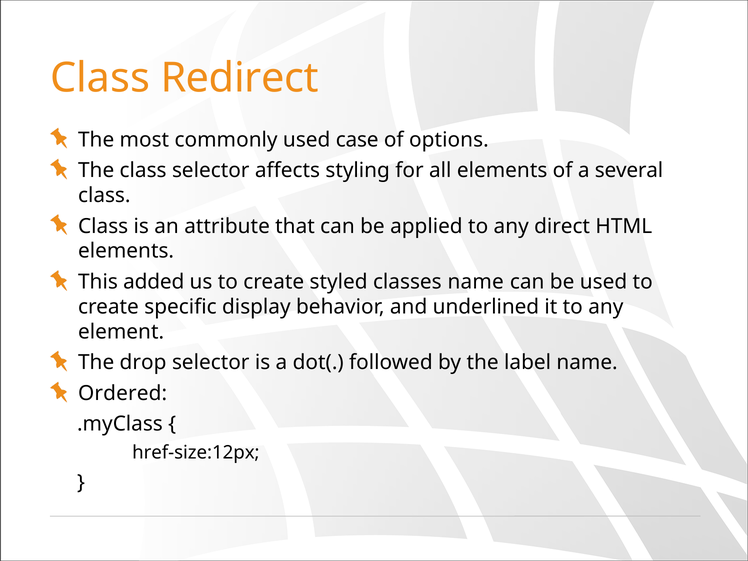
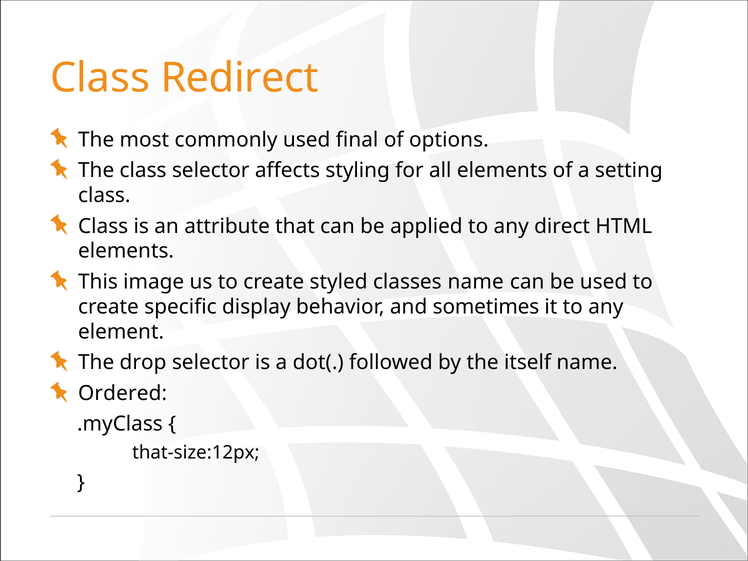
case: case -> final
several: several -> setting
added: added -> image
underlined: underlined -> sometimes
label: label -> itself
href-size:12px: href-size:12px -> that-size:12px
